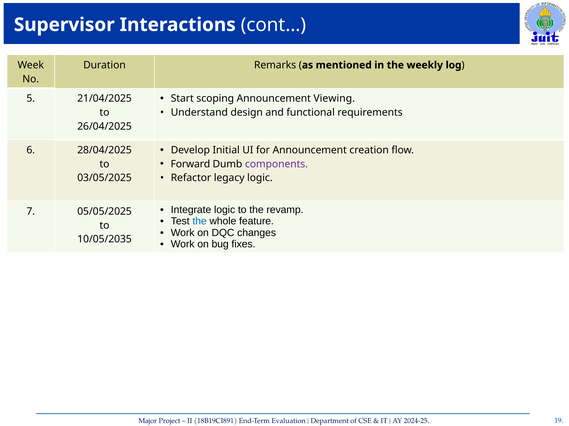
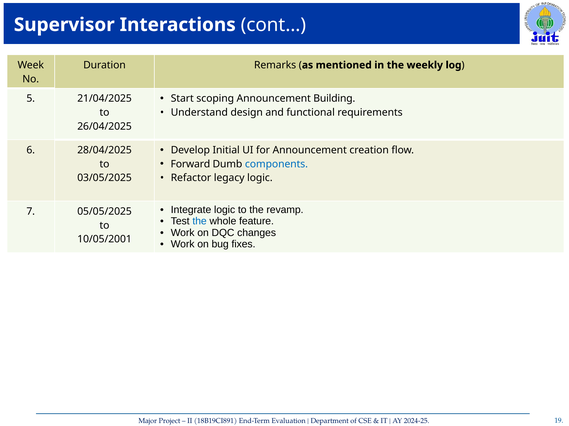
Viewing: Viewing -> Building
components colour: purple -> blue
10/05/2035: 10/05/2035 -> 10/05/2001
